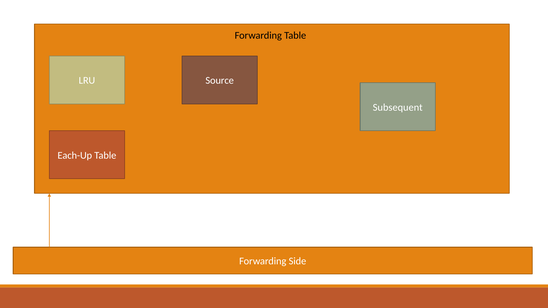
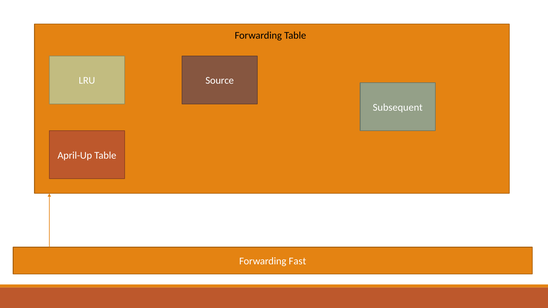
Each-Up: Each-Up -> April-Up
Side: Side -> Fast
